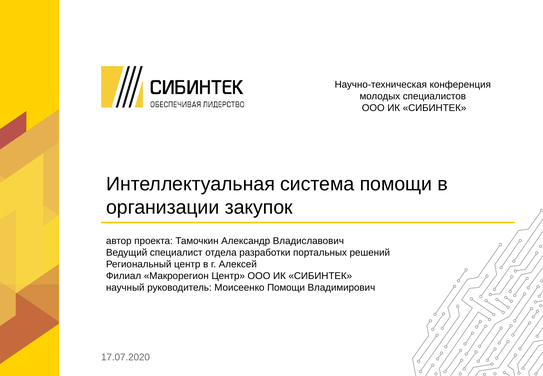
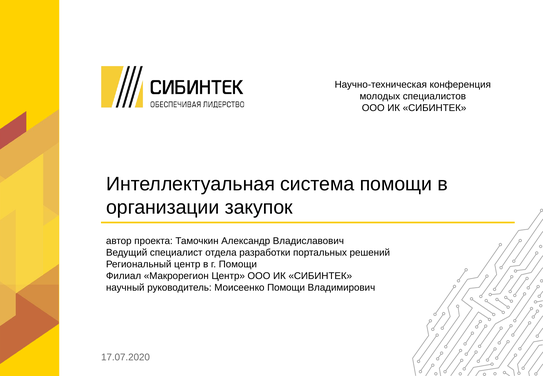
г Алексей: Алексей -> Помощи
